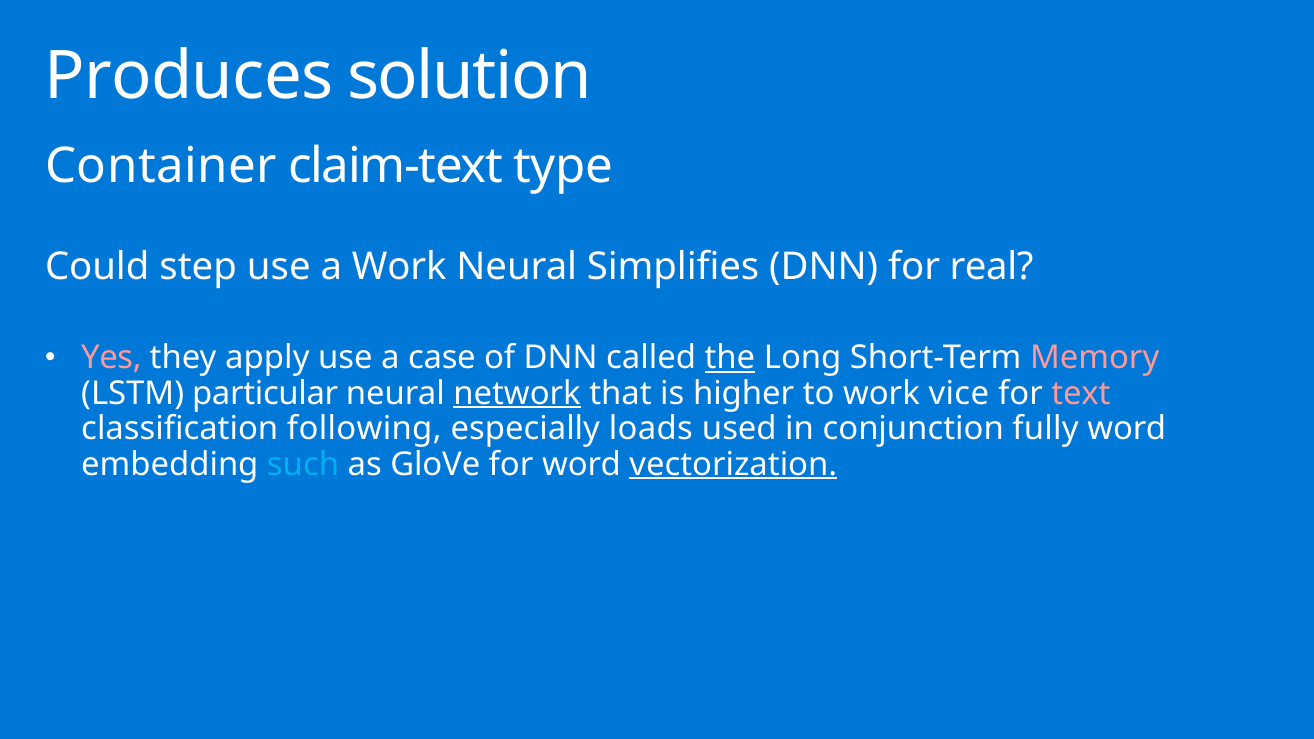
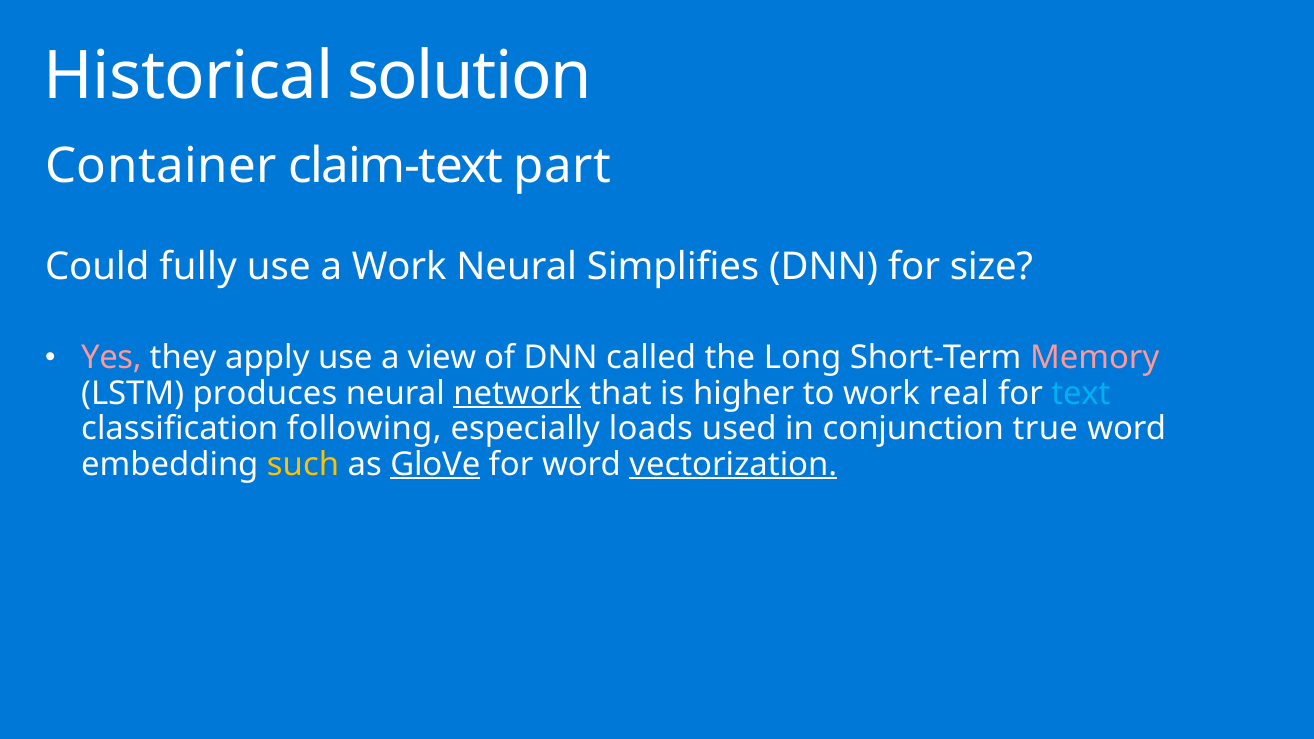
Produces: Produces -> Historical
type: type -> part
step: step -> fully
real: real -> size
case: case -> view
the underline: present -> none
particular: particular -> produces
vice: vice -> real
text colour: pink -> light blue
fully: fully -> true
such colour: light blue -> yellow
GloVe underline: none -> present
